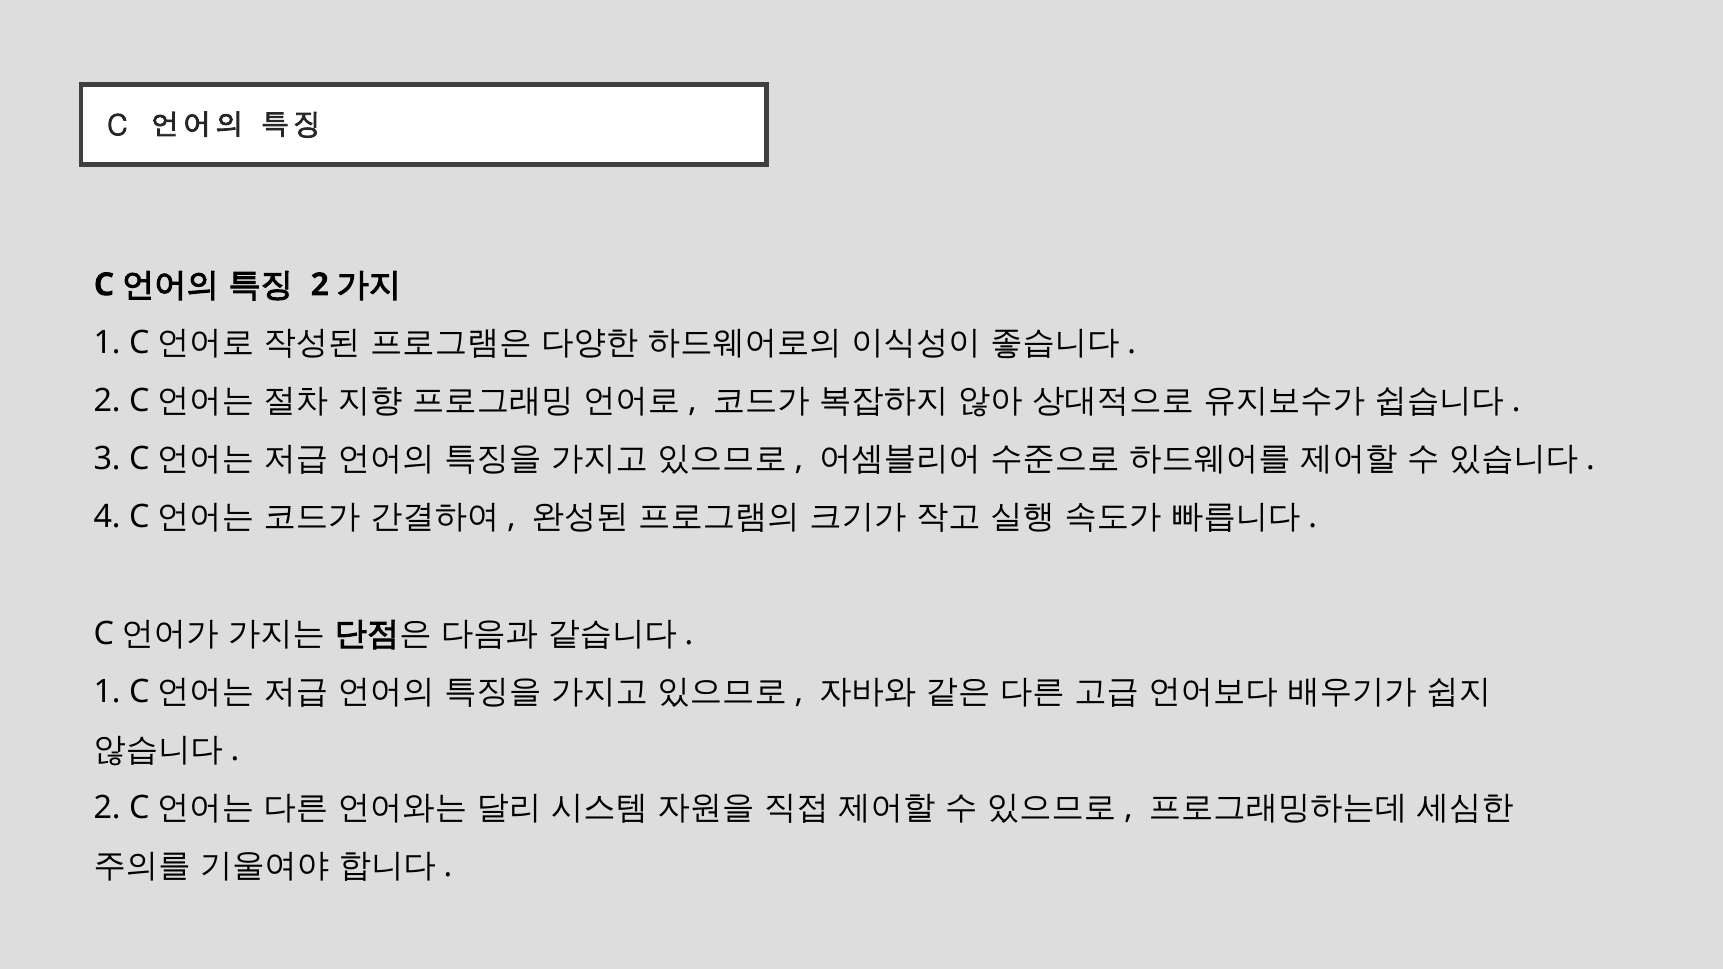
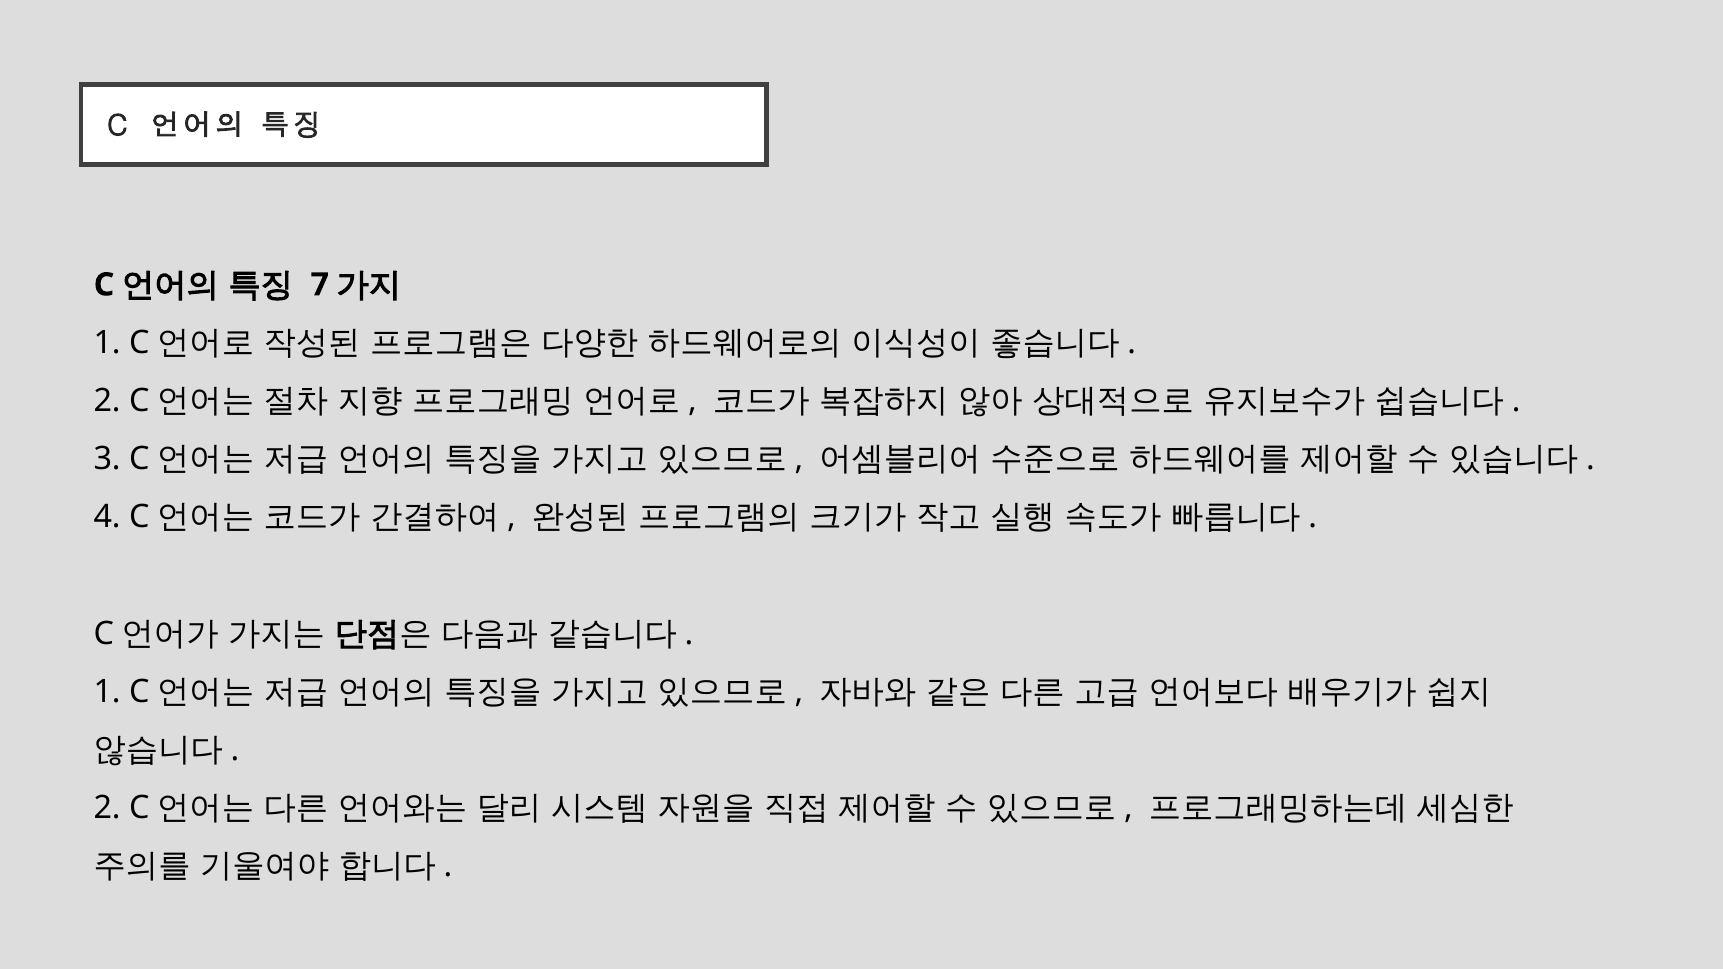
2 at (320, 285): 2 -> 7
